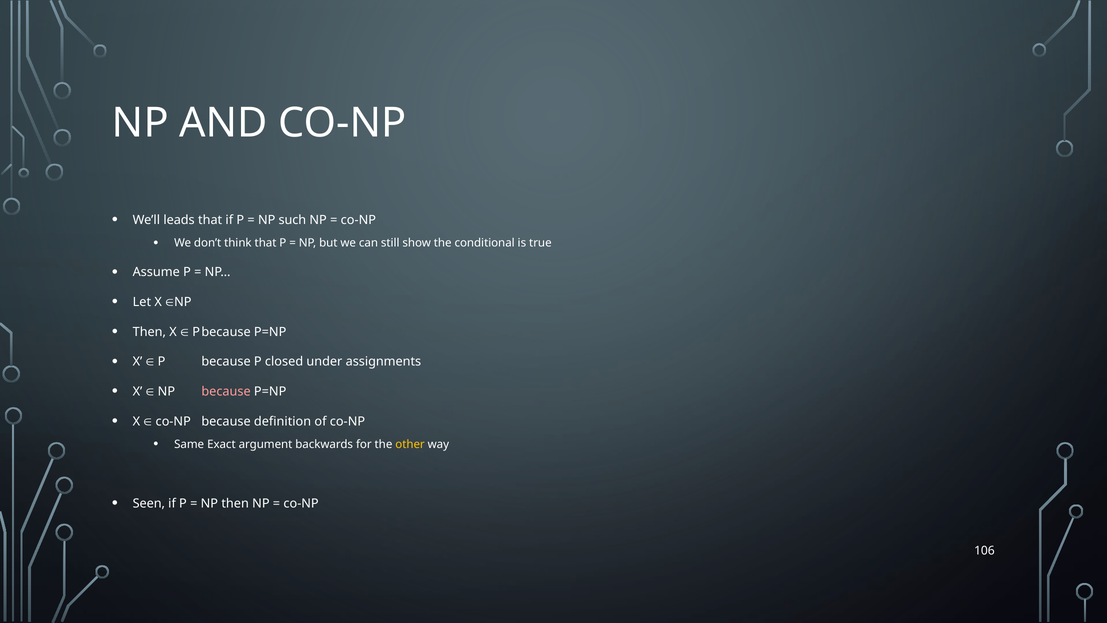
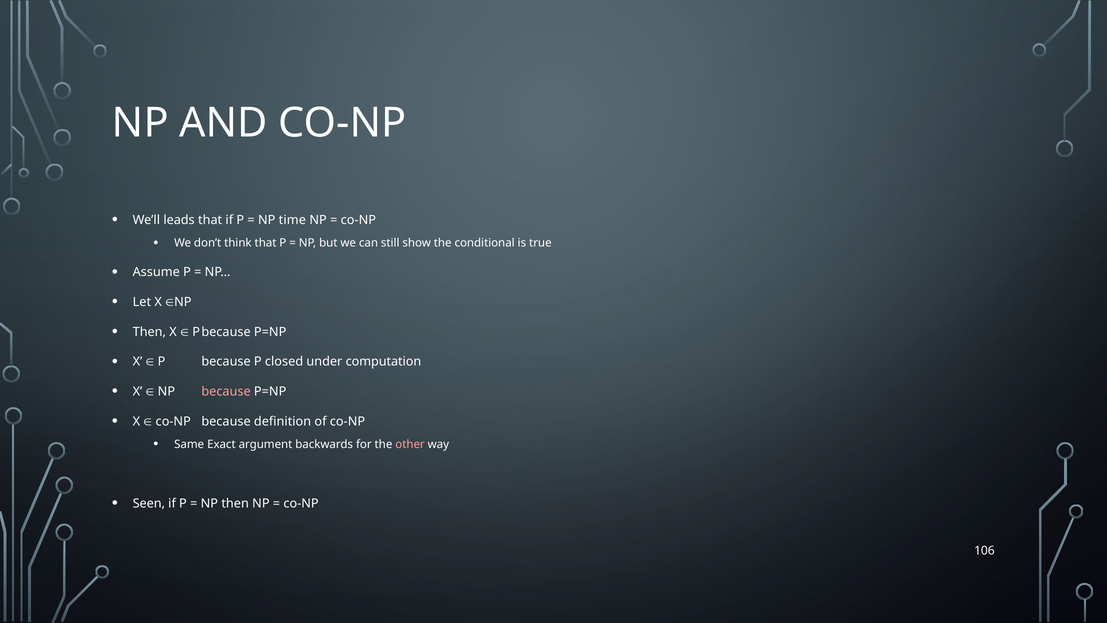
such: such -> time
assignments: assignments -> computation
other colour: yellow -> pink
